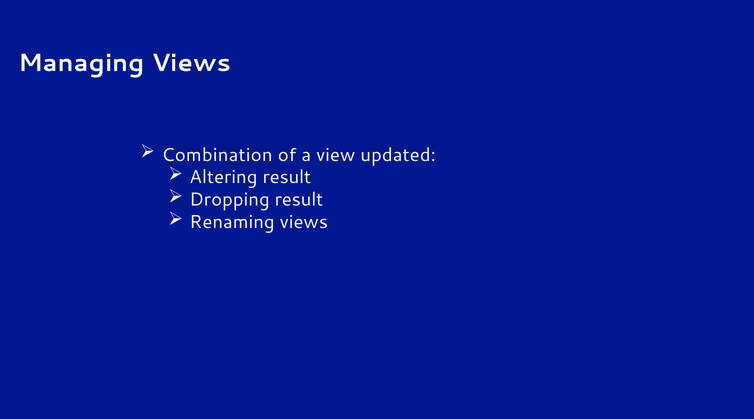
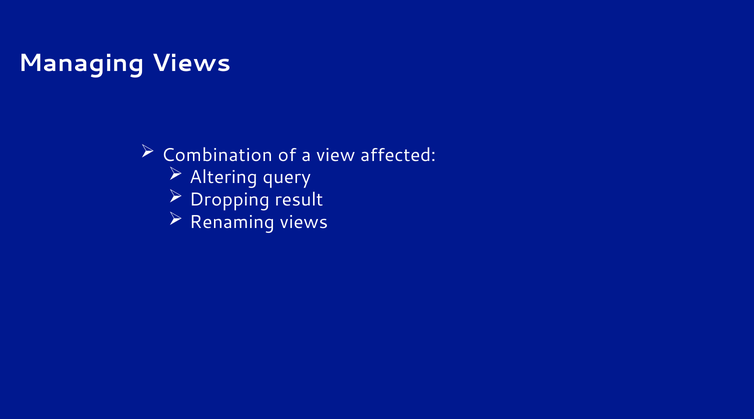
updated: updated -> affected
Altering result: result -> query
